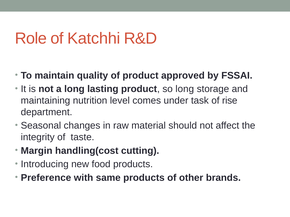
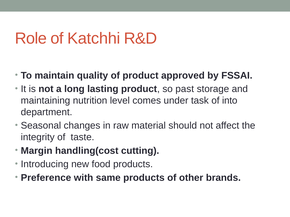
so long: long -> past
rise: rise -> into
